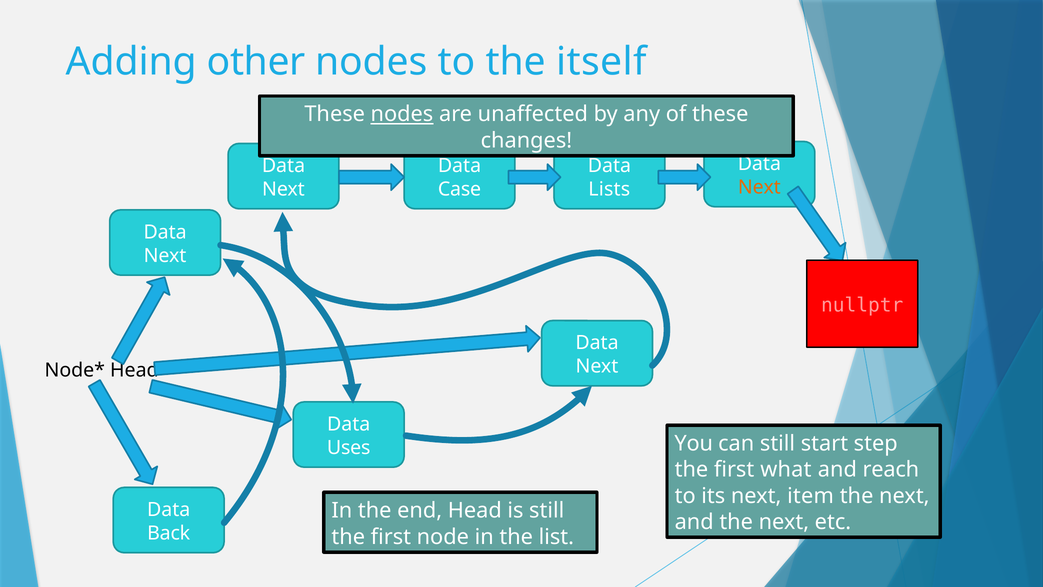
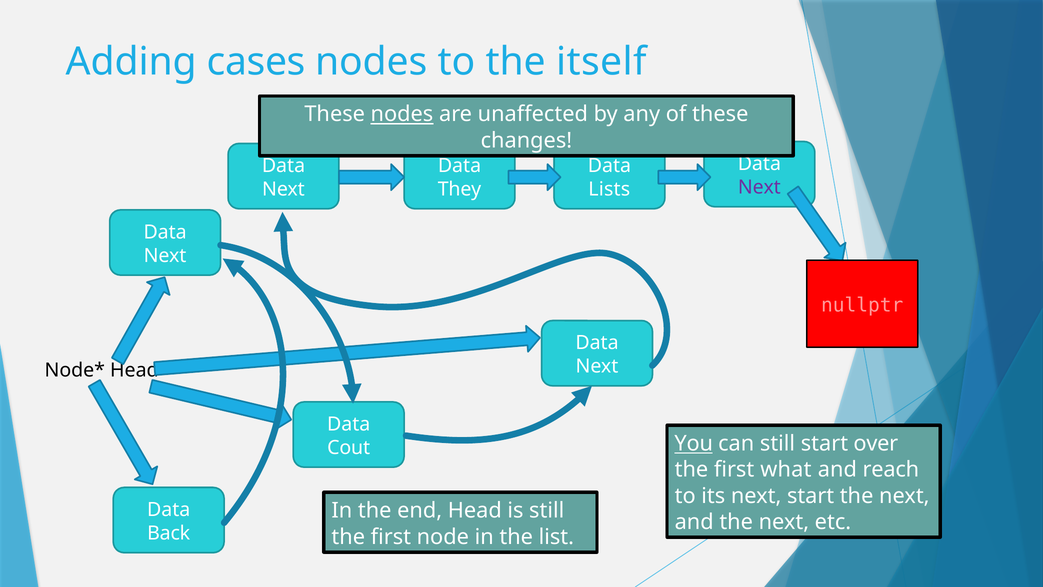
other: other -> cases
Next at (759, 187) colour: orange -> purple
Case: Case -> They
You underline: none -> present
step: step -> over
Uses: Uses -> Cout
next item: item -> start
